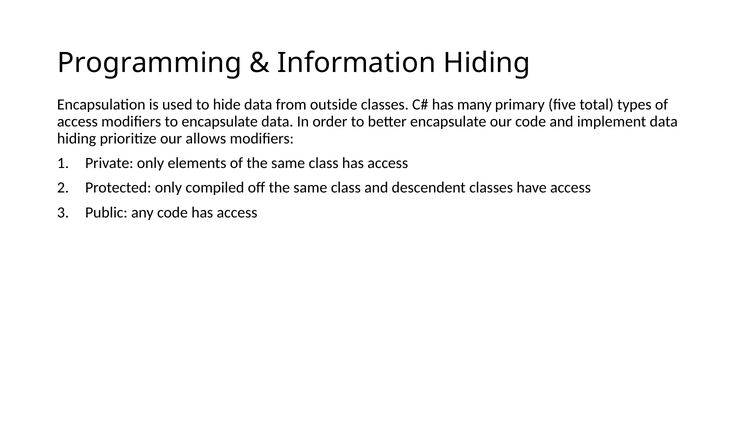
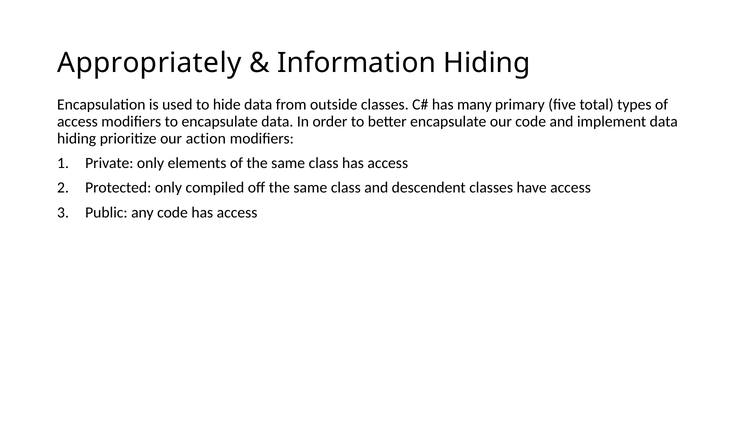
Programming: Programming -> Appropriately
allows: allows -> action
